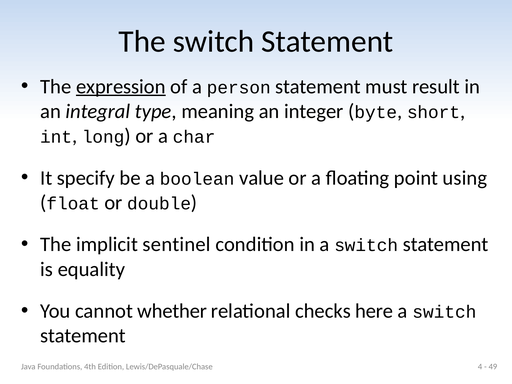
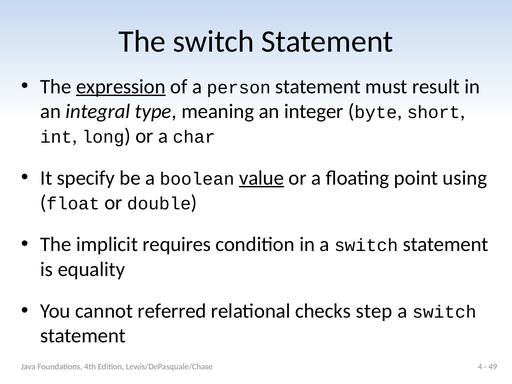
value underline: none -> present
sentinel: sentinel -> requires
whether: whether -> referred
here: here -> step
